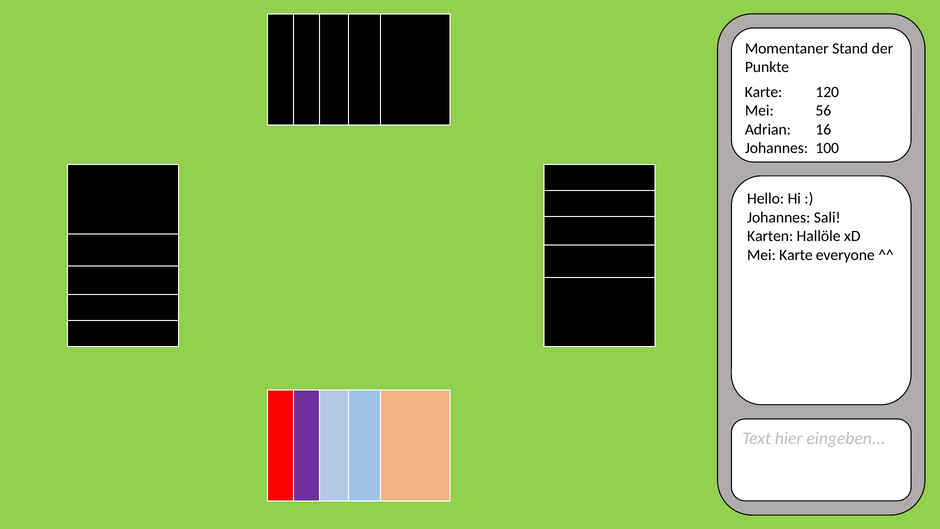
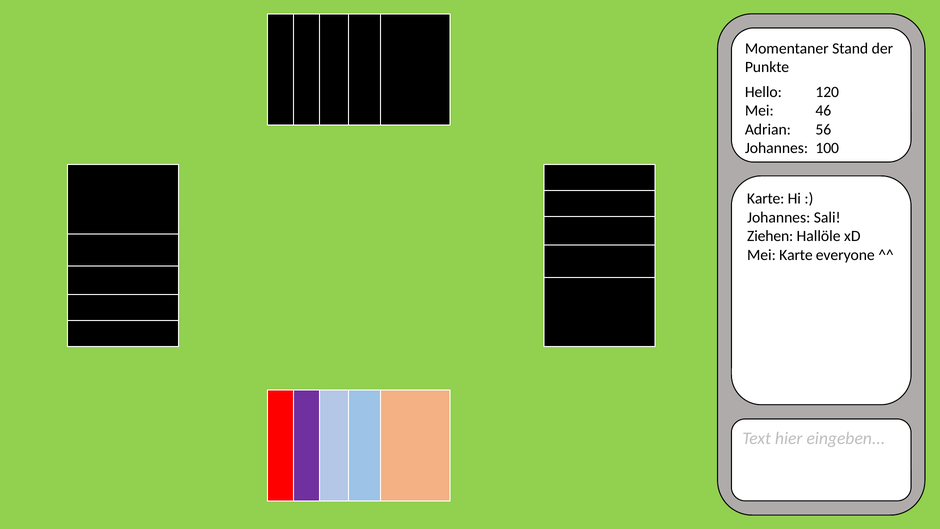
Karte at (763, 92): Karte -> Hello
56: 56 -> 46
16: 16 -> 56
Hello at (766, 199): Hello -> Karte
Karten: Karten -> Ziehen
